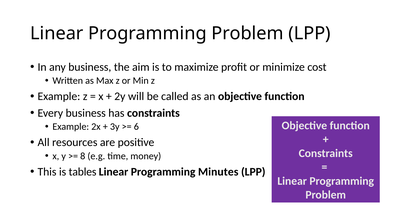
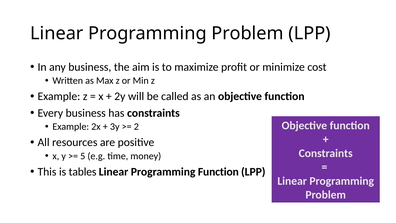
6: 6 -> 2
8: 8 -> 5
Programming Minutes: Minutes -> Function
